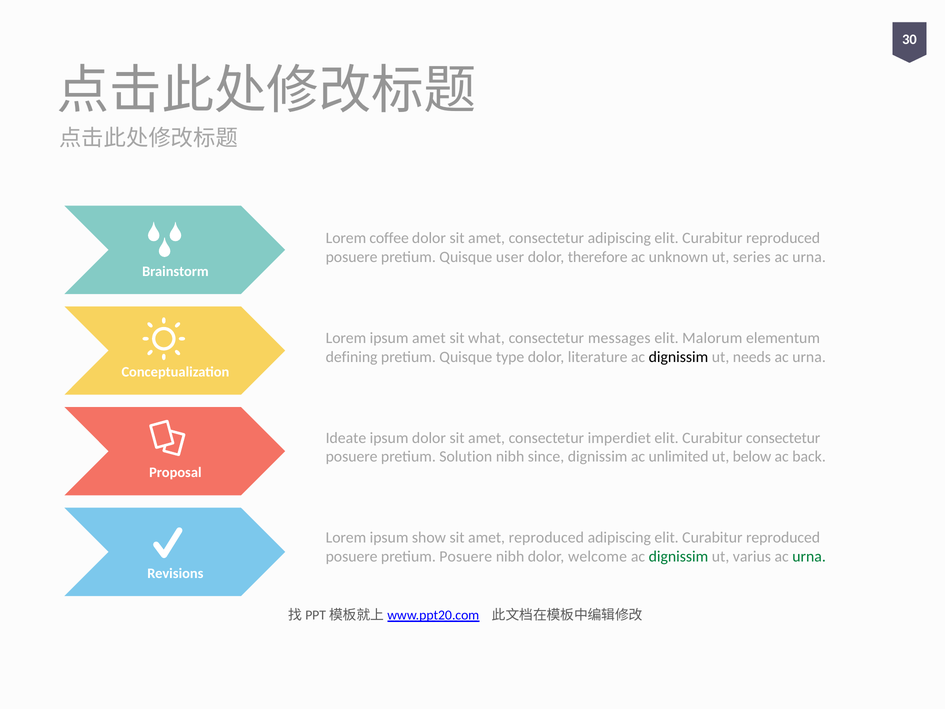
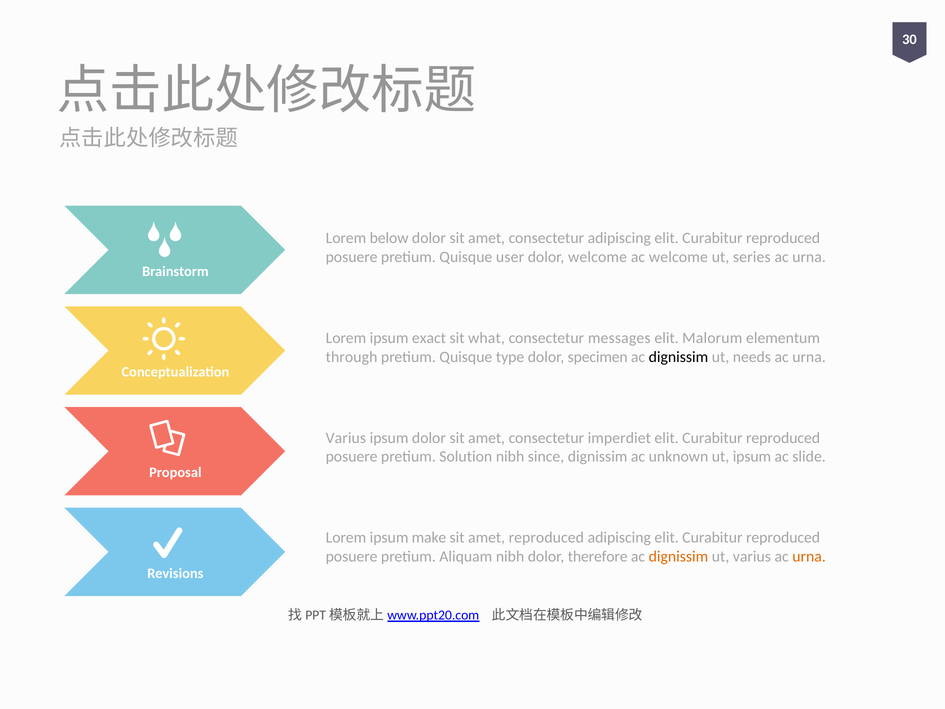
coffee: coffee -> below
dolor therefore: therefore -> welcome
ac unknown: unknown -> welcome
ipsum amet: amet -> exact
defining: defining -> through
literature: literature -> specimen
Ideate at (346, 438): Ideate -> Varius
consectetur at (783, 438): consectetur -> reproduced
unlimited: unlimited -> unknown
ut below: below -> ipsum
back: back -> slide
show: show -> make
pretium Posuere: Posuere -> Aliquam
welcome: welcome -> therefore
dignissim at (678, 556) colour: green -> orange
urna at (809, 556) colour: green -> orange
